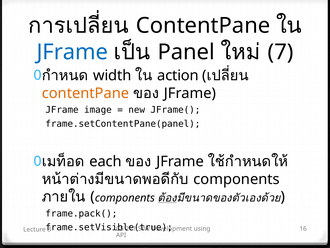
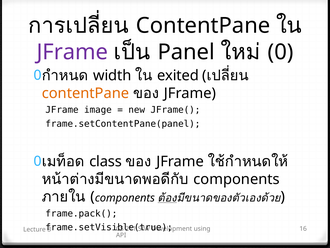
JFrame at (72, 52) colour: blue -> purple
7: 7 -> 0
action: action -> exited
each: each -> class
